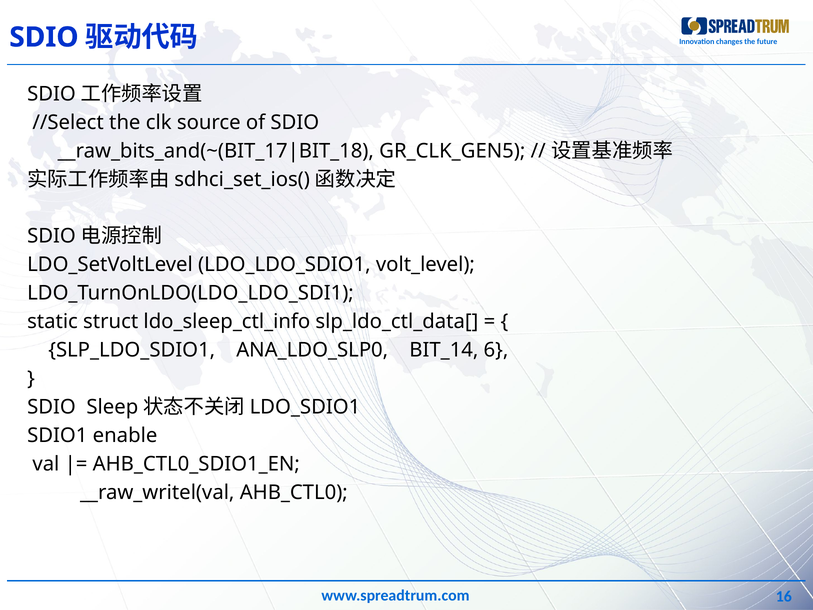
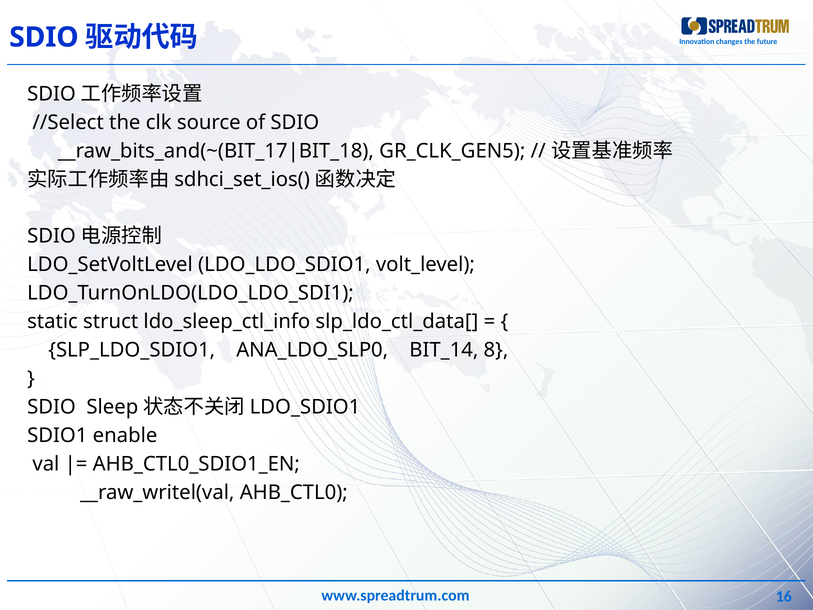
6: 6 -> 8
